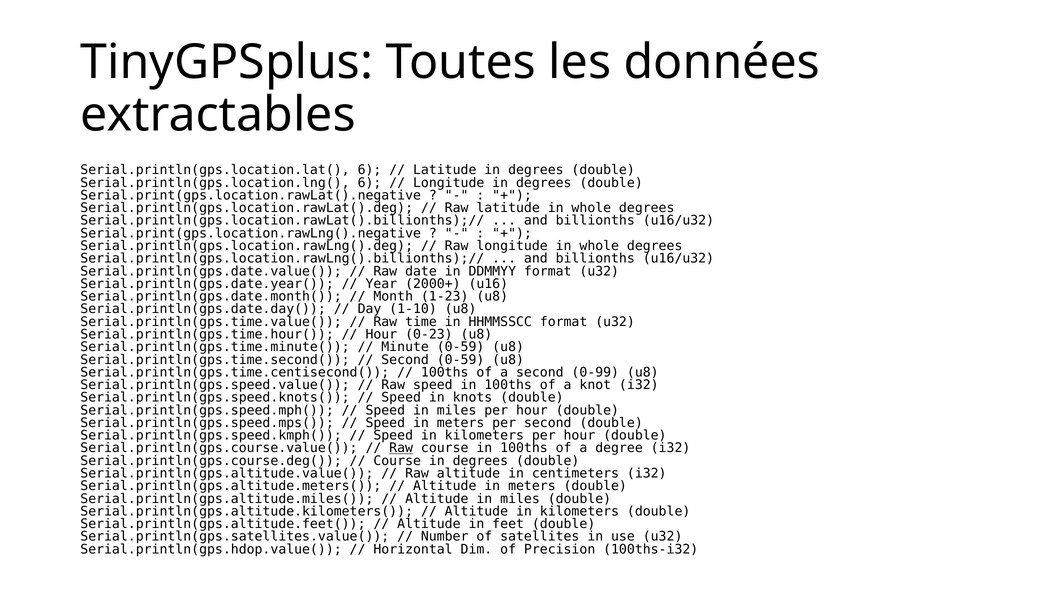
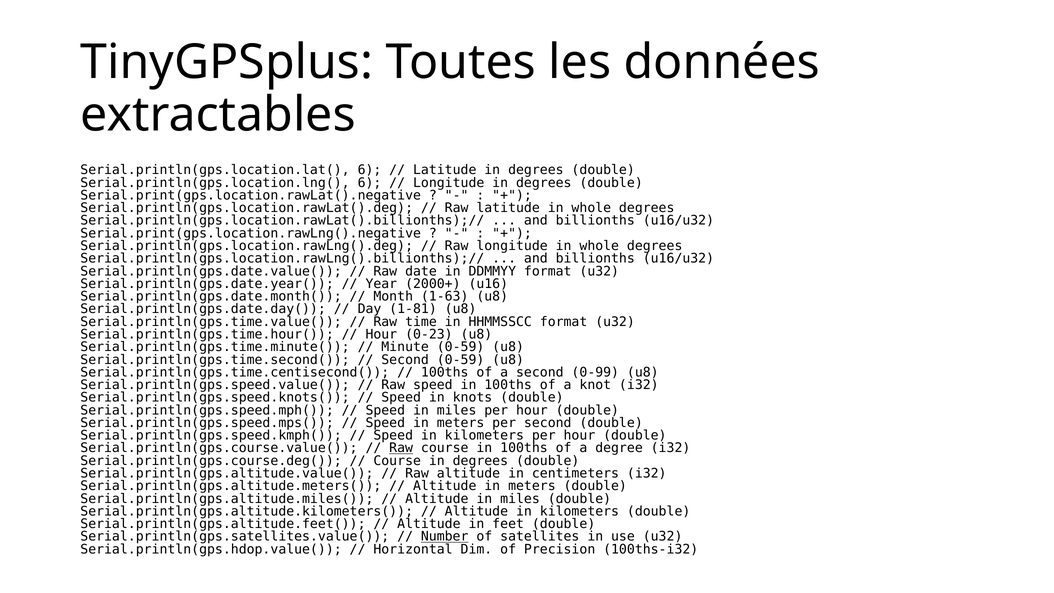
1-23: 1-23 -> 1-63
1-10: 1-10 -> 1-81
Number underline: none -> present
